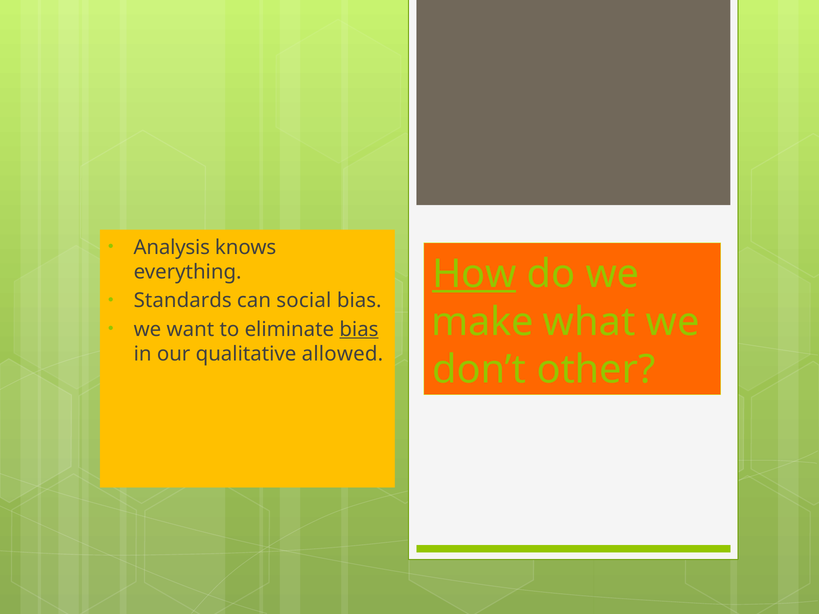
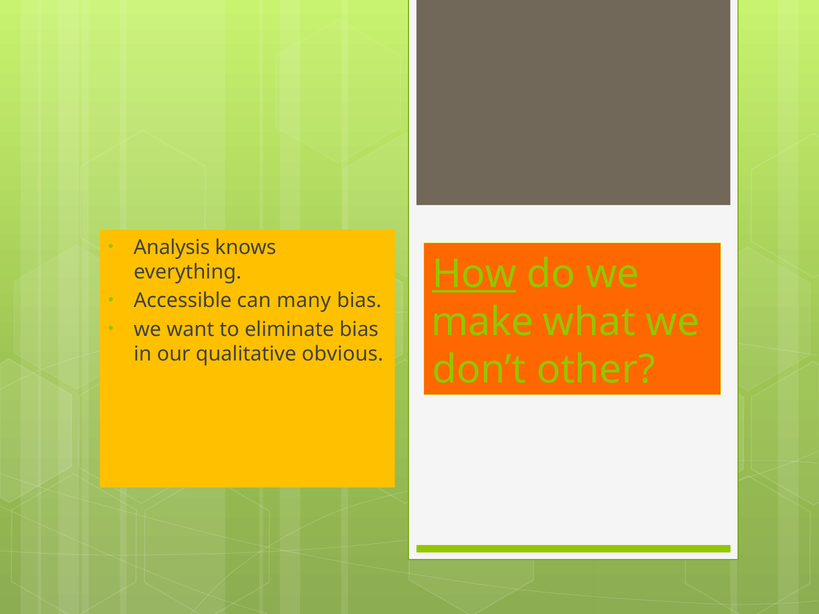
Standards: Standards -> Accessible
social: social -> many
bias at (359, 329) underline: present -> none
allowed: allowed -> obvious
